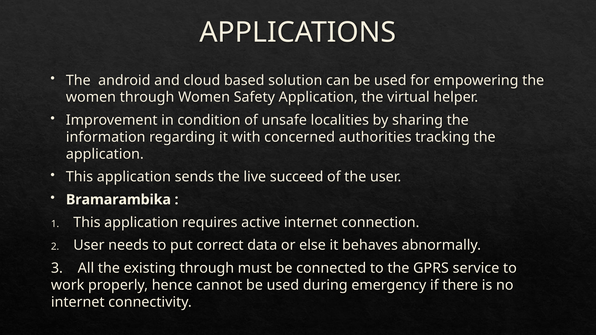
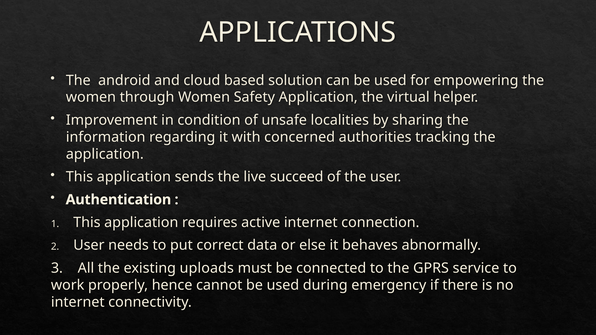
Bramarambika: Bramarambika -> Authentication
existing through: through -> uploads
